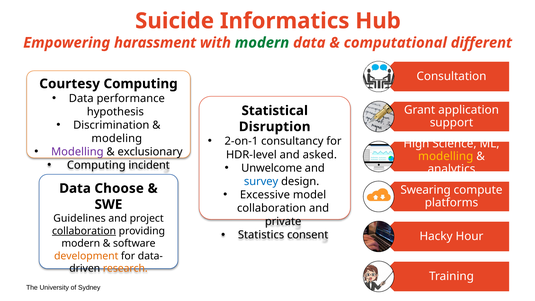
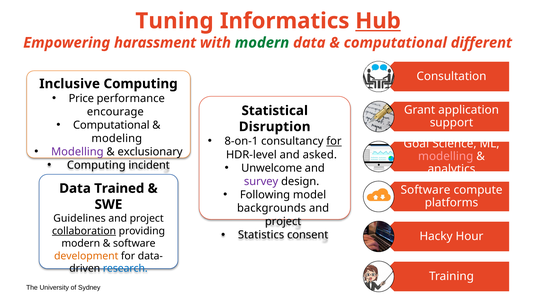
Suicide: Suicide -> Tuning
Hub underline: none -> present
Courtesy: Courtesy -> Inclusive
Data at (81, 98): Data -> Price
hypothesis: hypothesis -> encourage
Discrimination at (111, 125): Discrimination -> Computational
2-on-1: 2-on-1 -> 8-on-1
for at (334, 141) underline: none -> present
High: High -> Goal
modelling at (446, 156) colour: yellow -> pink
survey colour: blue -> purple
Choose: Choose -> Trained
Swearing at (426, 190): Swearing -> Software
Excessive: Excessive -> Following
collaboration at (272, 208): collaboration -> backgrounds
private at (283, 222): private -> project
research colour: orange -> blue
